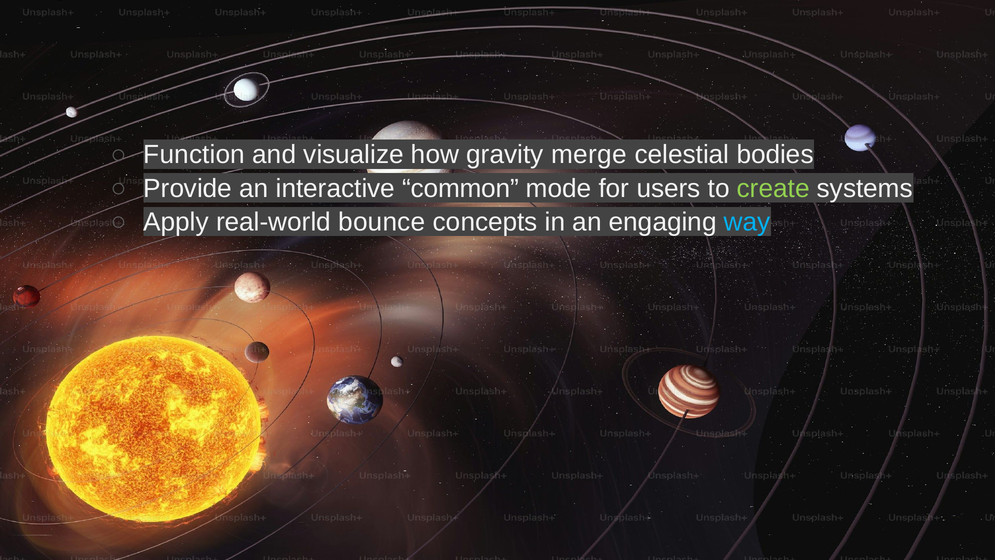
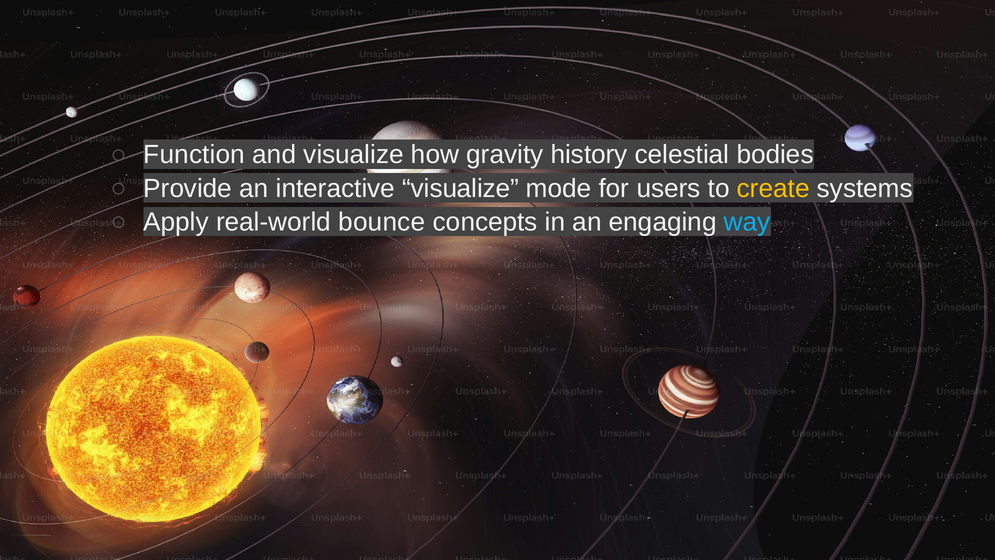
merge: merge -> history
interactive common: common -> visualize
create colour: light green -> yellow
